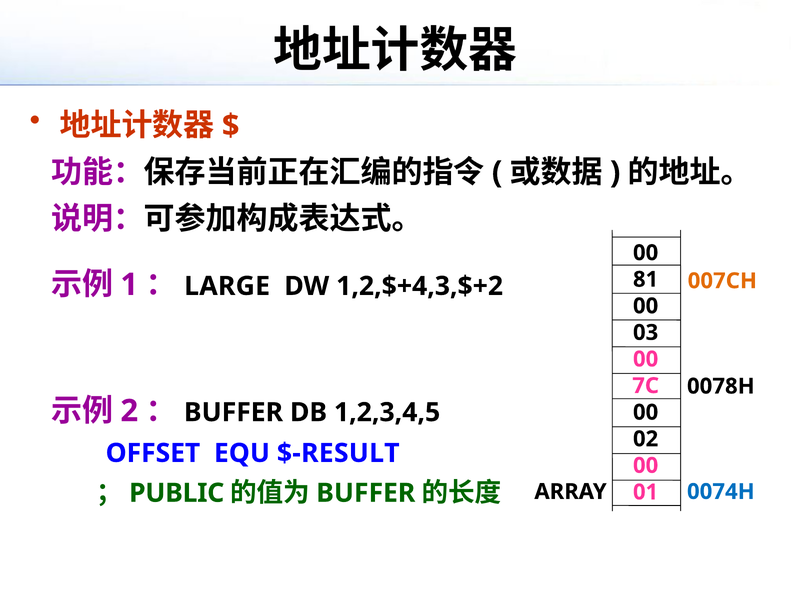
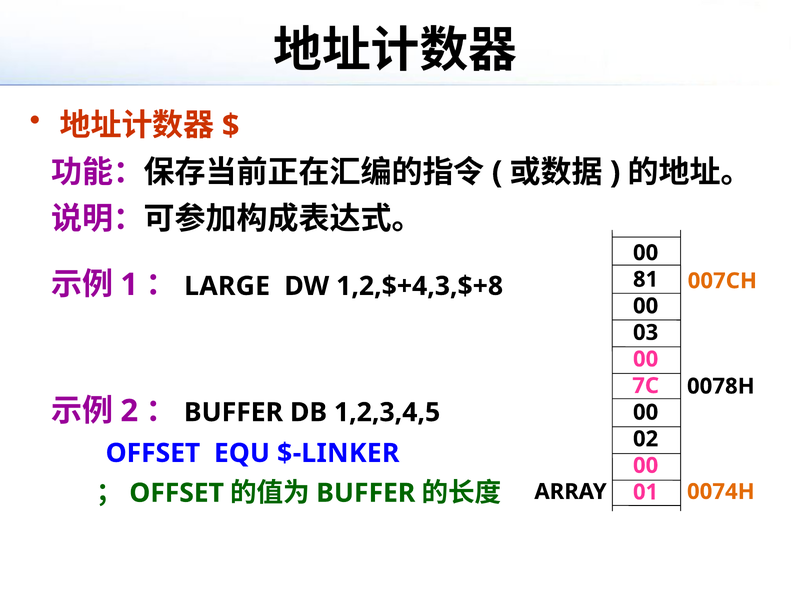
1,2,$+4,3,$+2: 1,2,$+4,3,$+2 -> 1,2,$+4,3,$+8
$-RESULT: $-RESULT -> $-LINKER
PUBLIC at (177, 493): PUBLIC -> OFFSET
0074H colour: blue -> orange
